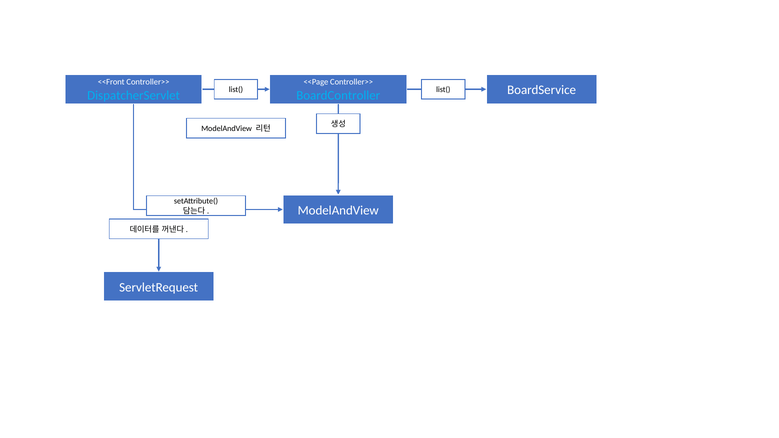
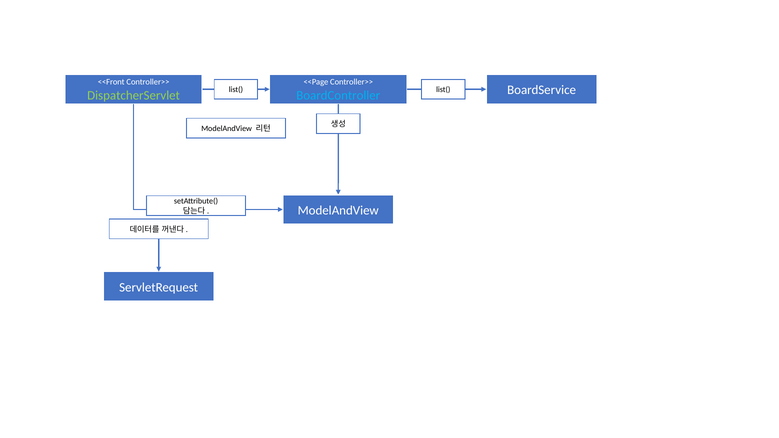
DispatcherServlet colour: light blue -> light green
